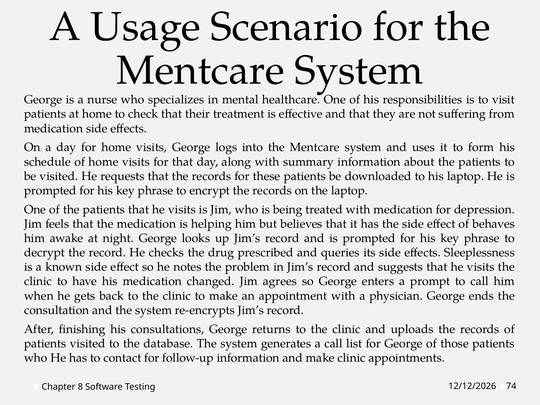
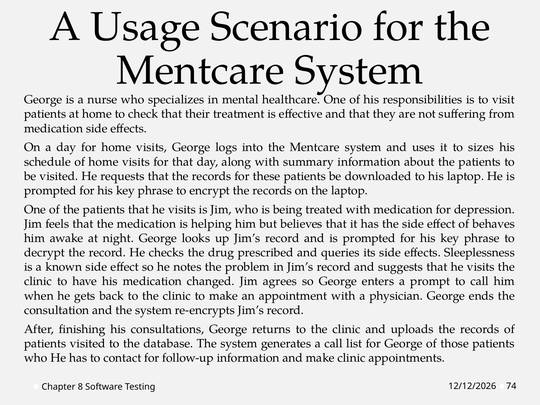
form: form -> sizes
